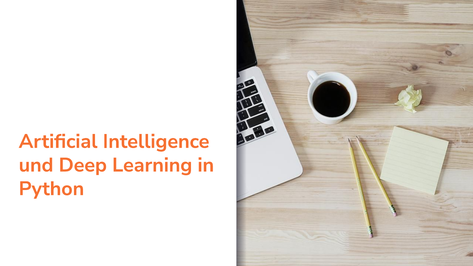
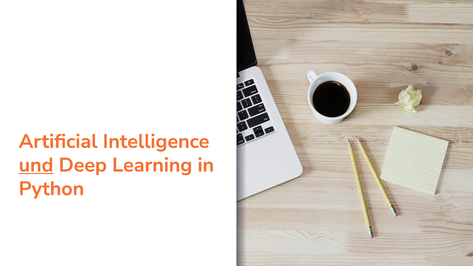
und underline: none -> present
